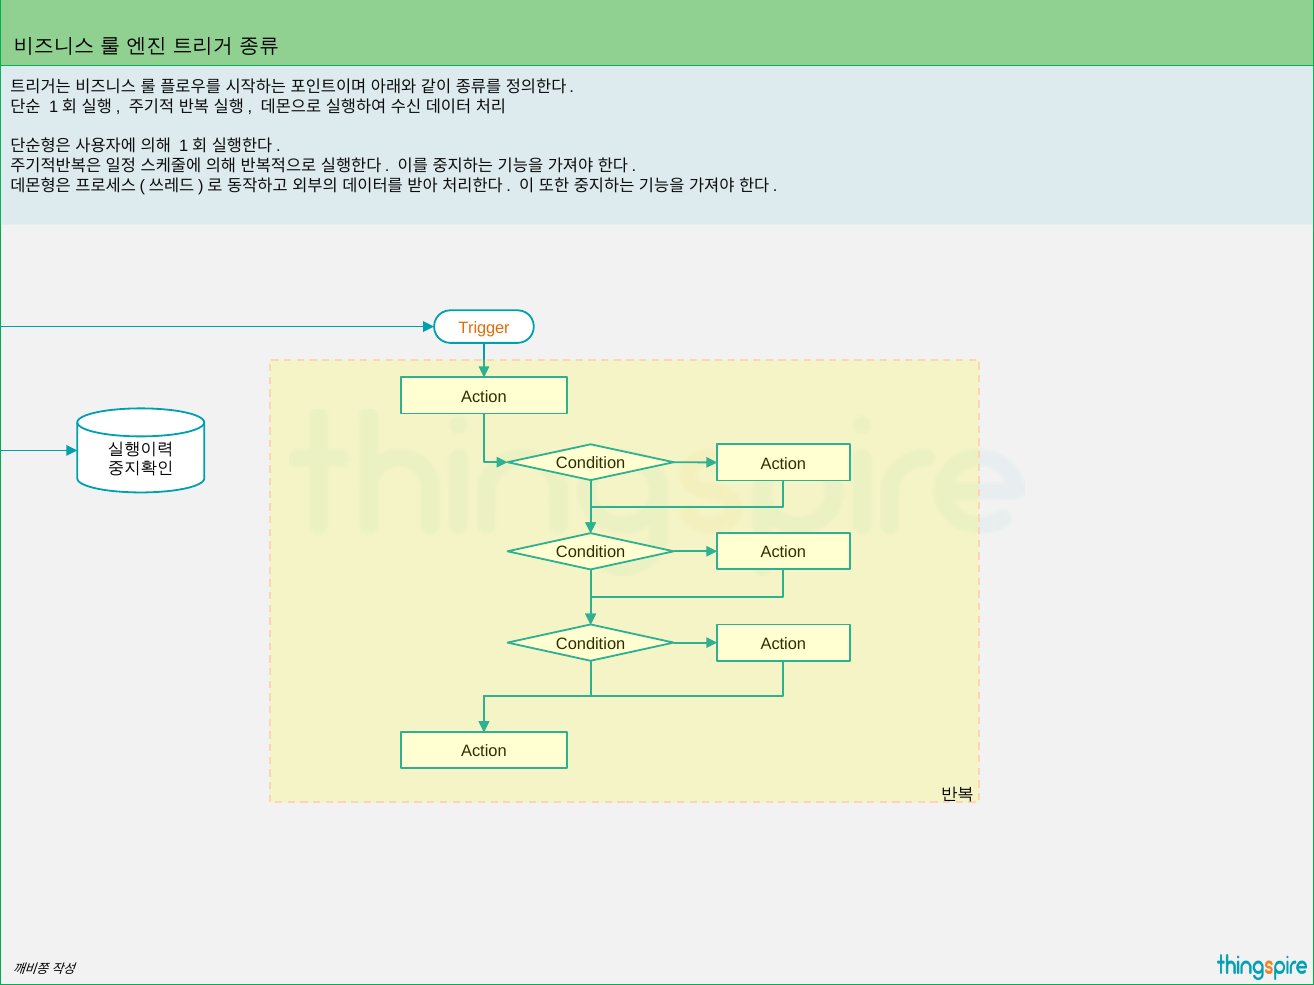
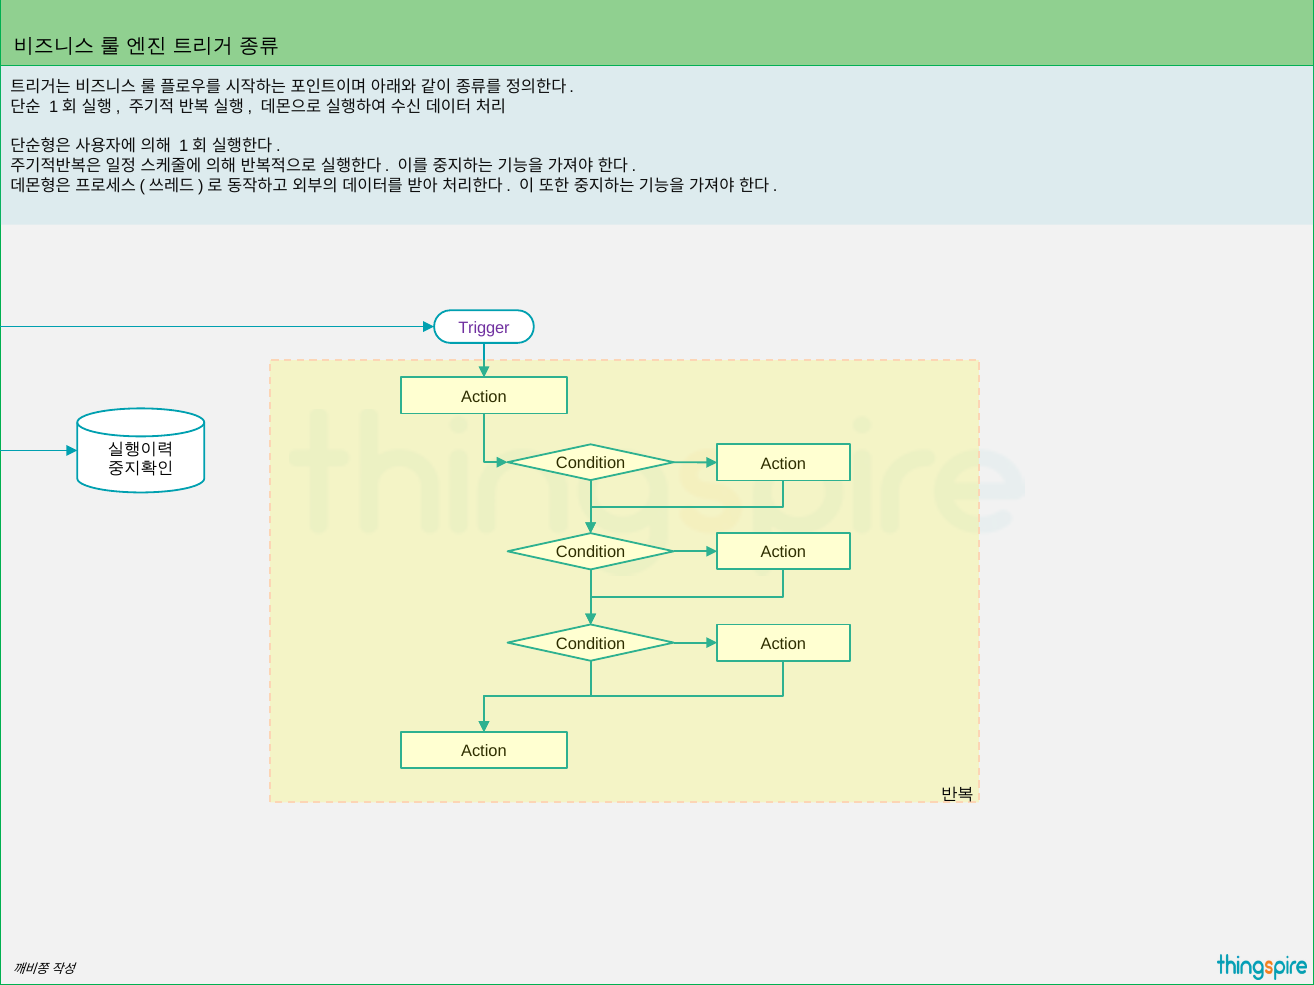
Trigger colour: orange -> purple
